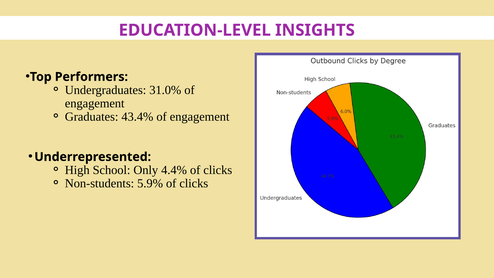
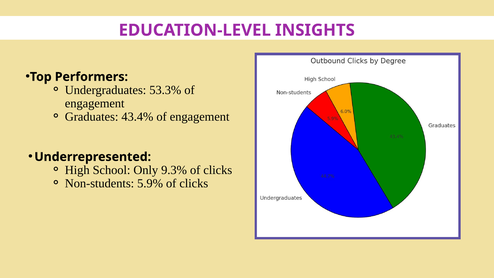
31.0%: 31.0% -> 53.3%
4.4%: 4.4% -> 9.3%
